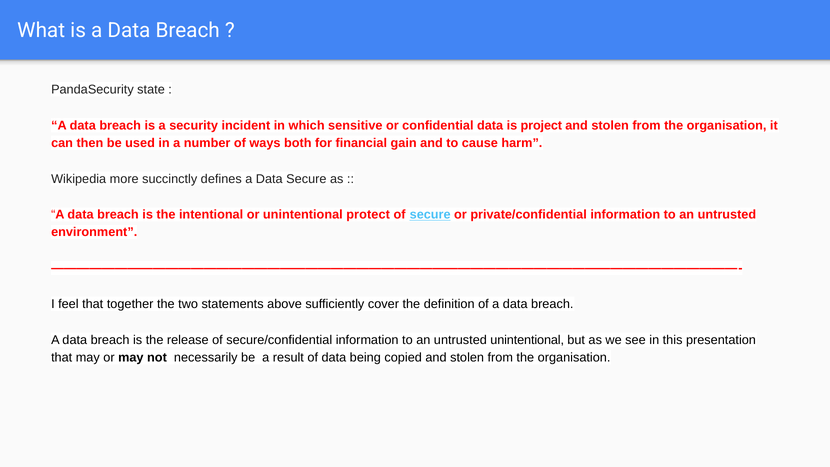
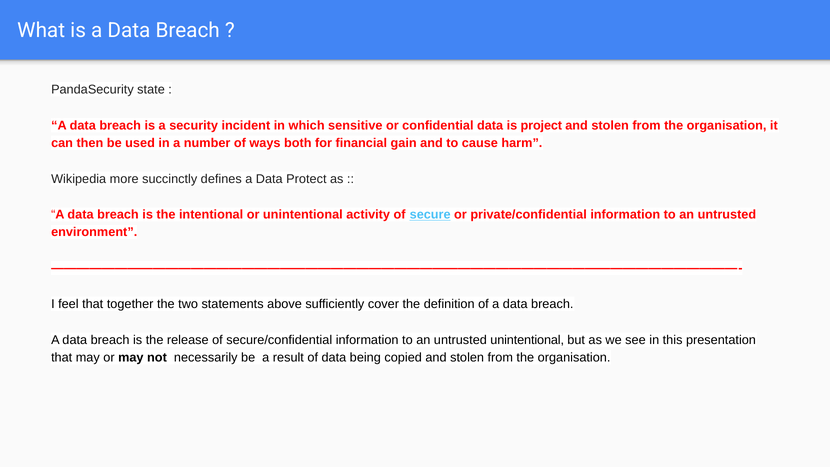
Data Secure: Secure -> Protect
protect: protect -> activity
